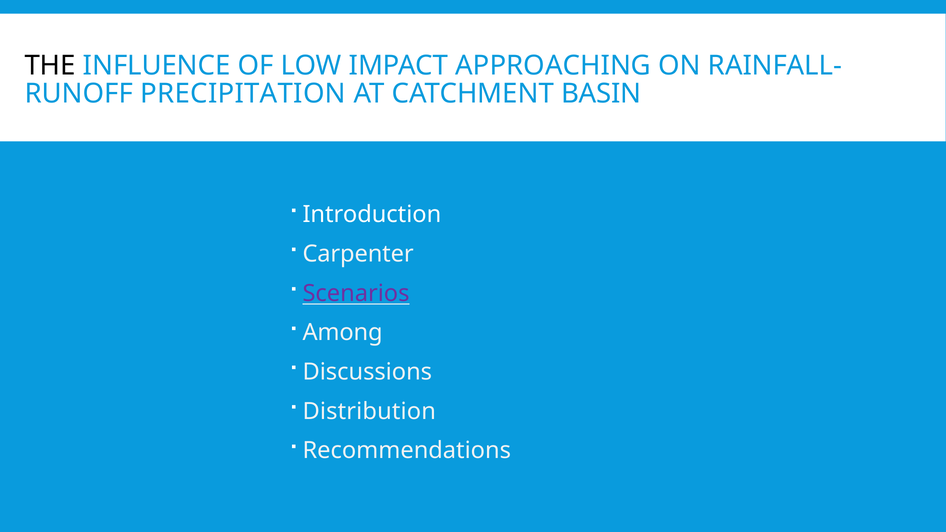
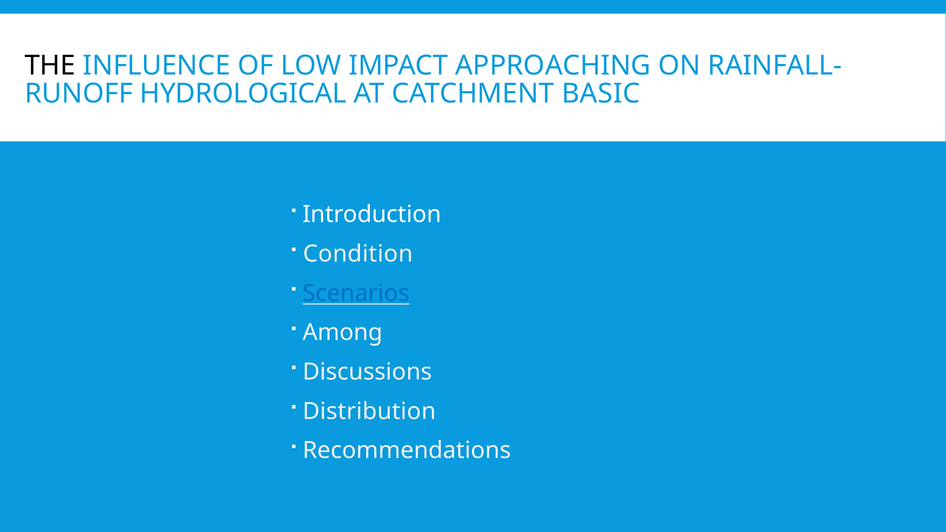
PRECIPITATION: PRECIPITATION -> HYDROLOGICAL
BASIN: BASIN -> BASIC
Carpenter: Carpenter -> Condition
Scenarios colour: purple -> blue
